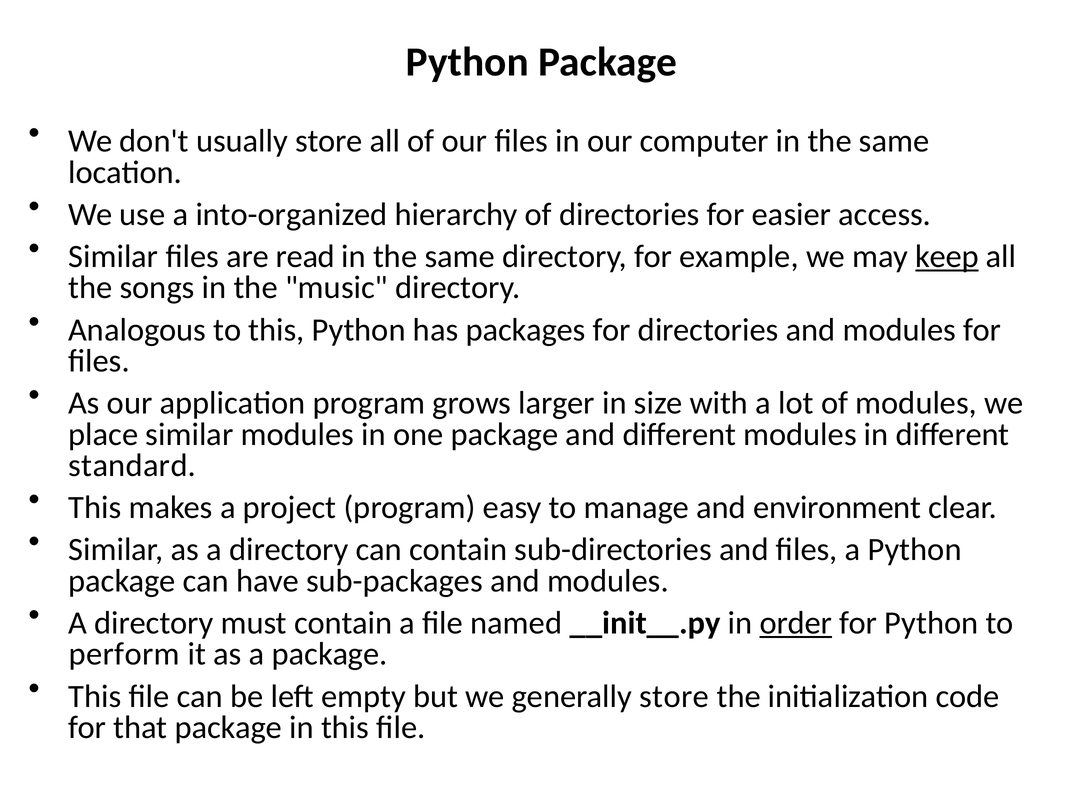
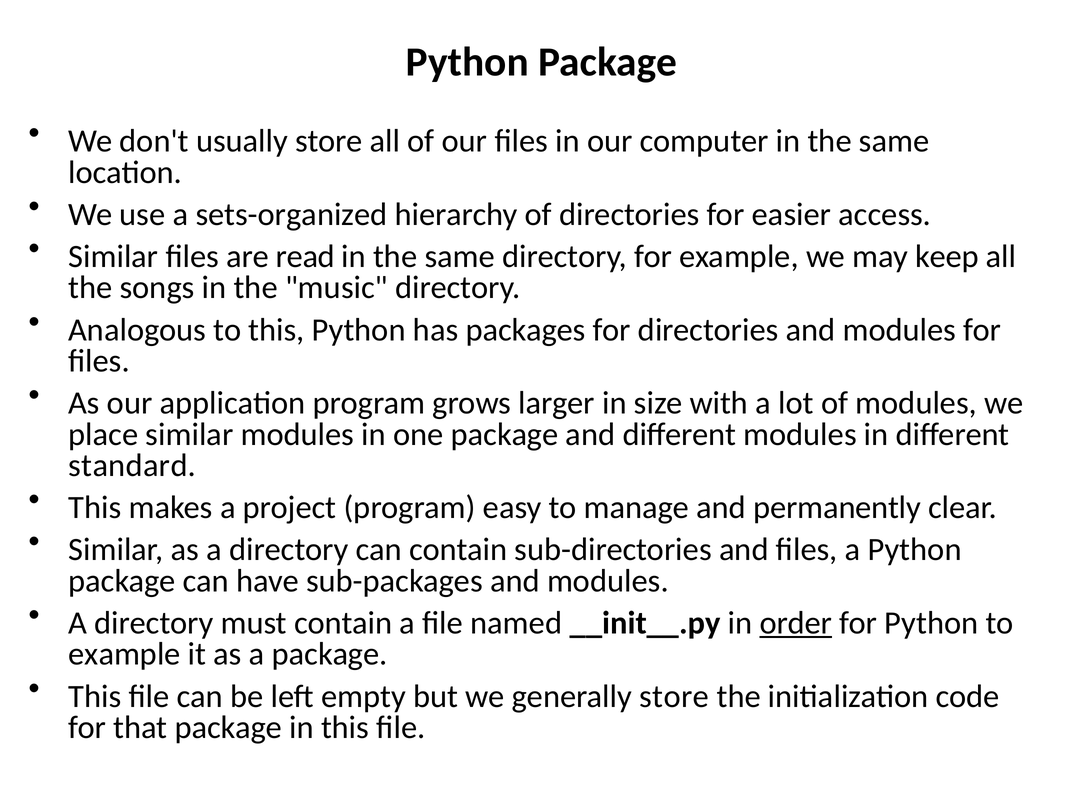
into-organized: into-organized -> sets-organized
keep underline: present -> none
environment: environment -> permanently
perform at (124, 655): perform -> example
